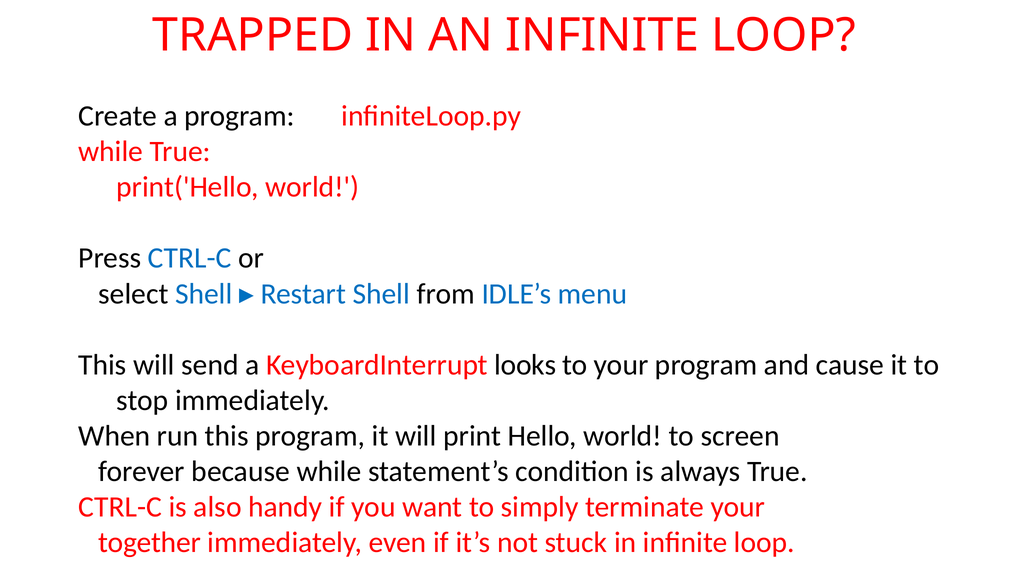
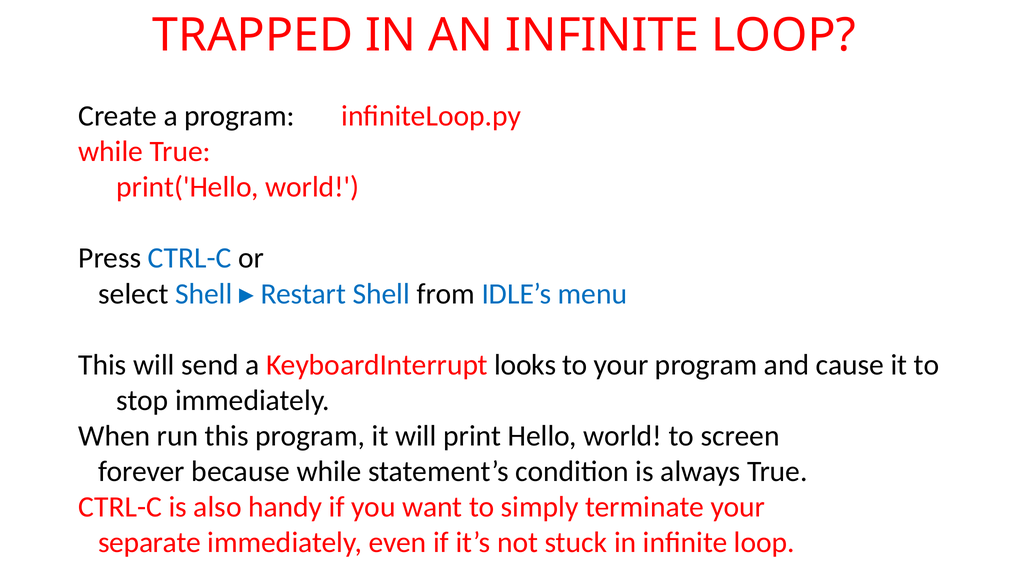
together: together -> separate
